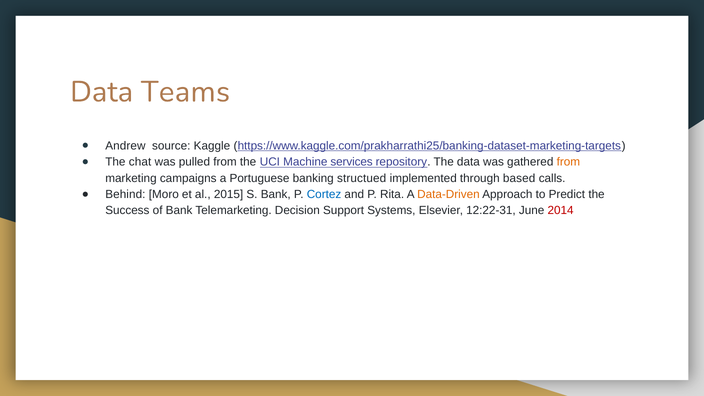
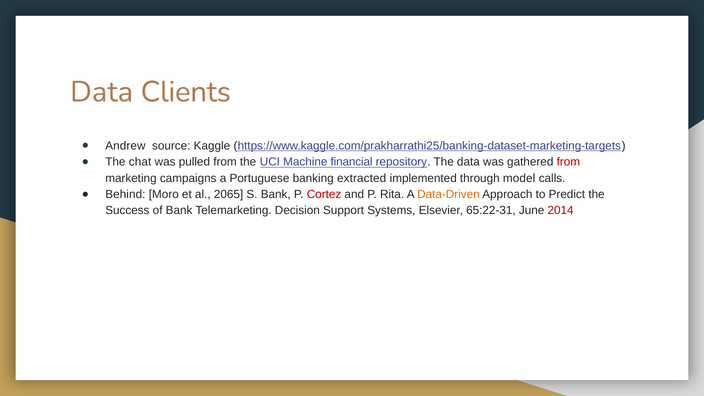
Teams: Teams -> Clients
services: services -> financial
from at (568, 162) colour: orange -> red
structued: structued -> extracted
based: based -> model
2015: 2015 -> 2065
Cortez colour: blue -> red
12:22-31: 12:22-31 -> 65:22-31
